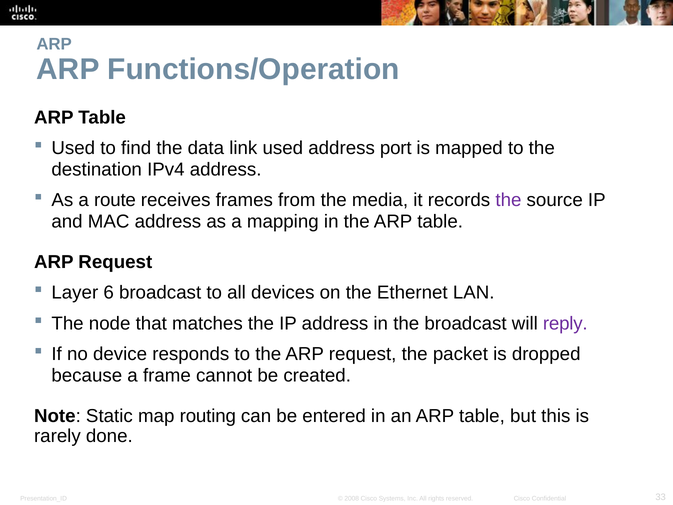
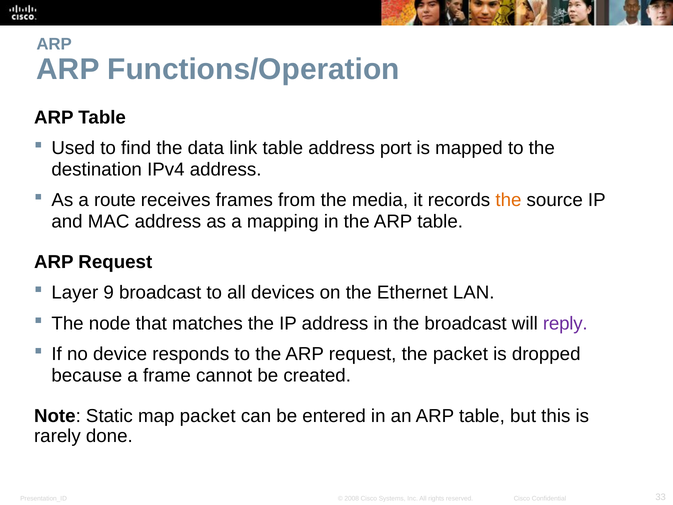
link used: used -> table
the at (508, 200) colour: purple -> orange
6: 6 -> 9
map routing: routing -> packet
